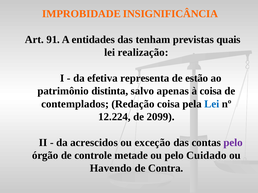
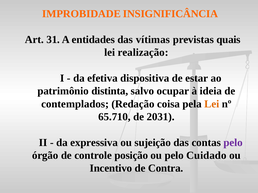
91: 91 -> 31
tenham: tenham -> vítimas
representa: representa -> dispositiva
estão: estão -> estar
apenas: apenas -> ocupar
à coisa: coisa -> ideia
Lei at (212, 104) colour: blue -> orange
12.224: 12.224 -> 65.710
2099: 2099 -> 2031
acrescidos: acrescidos -> expressiva
exceção: exceção -> sujeição
metade: metade -> posição
Havendo: Havendo -> Incentivo
